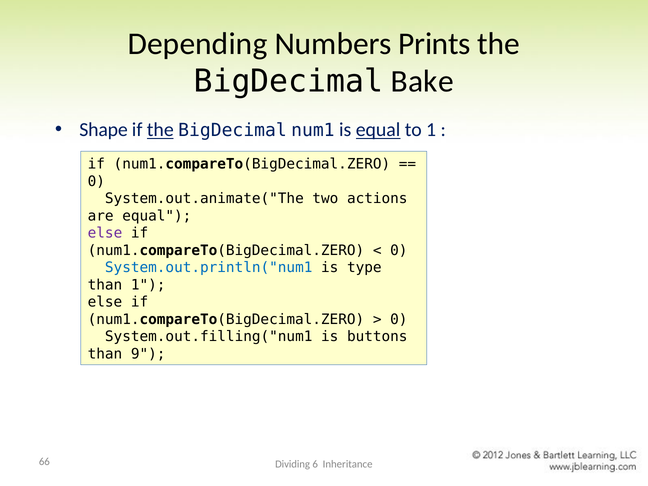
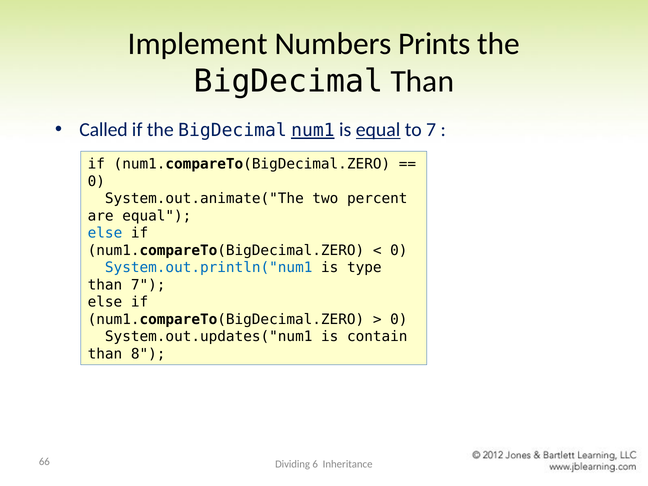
Depending: Depending -> Implement
BigDecimal Bake: Bake -> Than
Shape: Shape -> Called
the at (160, 130) underline: present -> none
num1 underline: none -> present
to 1: 1 -> 7
actions: actions -> percent
else at (105, 233) colour: purple -> blue
than 1: 1 -> 7
System.out.filling("num1: System.out.filling("num1 -> System.out.updates("num1
buttons: buttons -> contain
9: 9 -> 8
